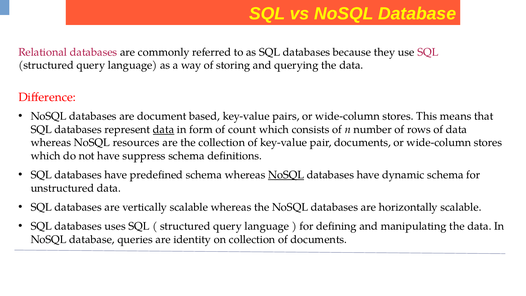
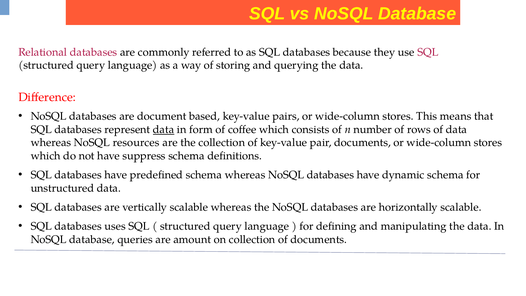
count: count -> coffee
NoSQL at (286, 175) underline: present -> none
identity: identity -> amount
